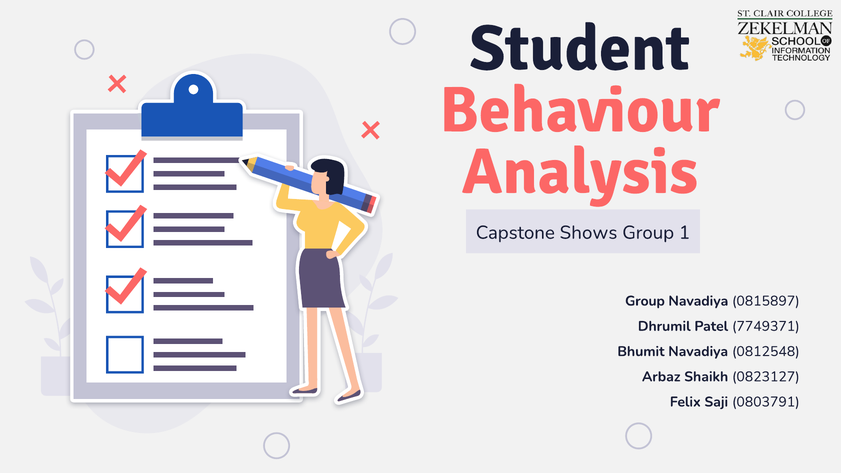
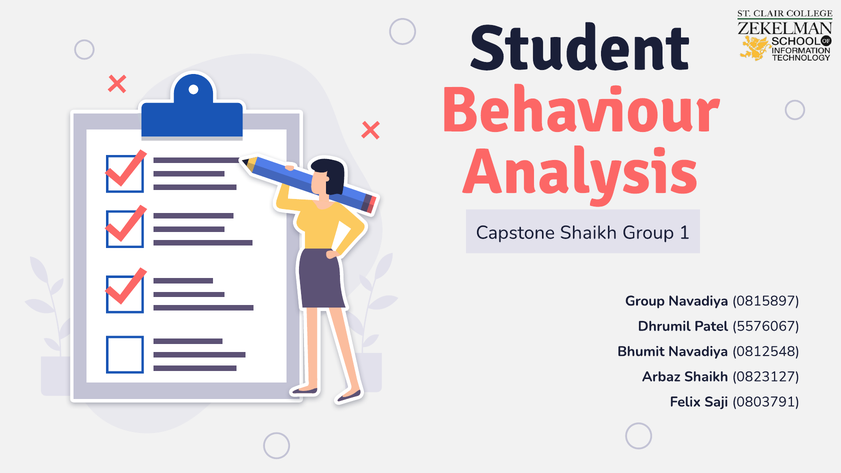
Capstone Shows: Shows -> Shaikh
7749371: 7749371 -> 5576067
